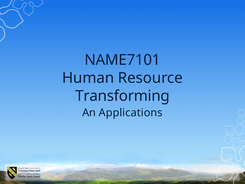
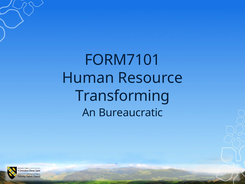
NAME7101: NAME7101 -> FORM7101
Applications: Applications -> Bureaucratic
